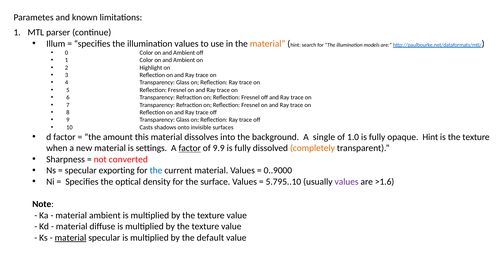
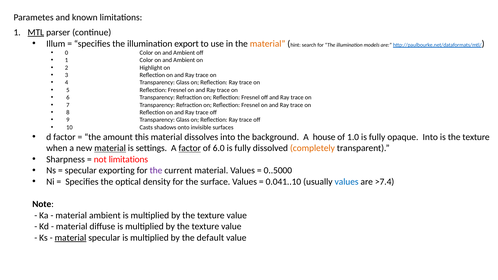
MTL underline: none -> present
illumination values: values -> export
single: single -> house
opaque Hint: Hint -> Into
material at (110, 148) underline: none -> present
9.9: 9.9 -> 6.0
not converted: converted -> limitations
the at (156, 171) colour: blue -> purple
0..9000: 0..9000 -> 0..5000
5.795..10: 5.795..10 -> 0.041..10
values at (347, 182) colour: purple -> blue
>1.6: >1.6 -> >7.4
